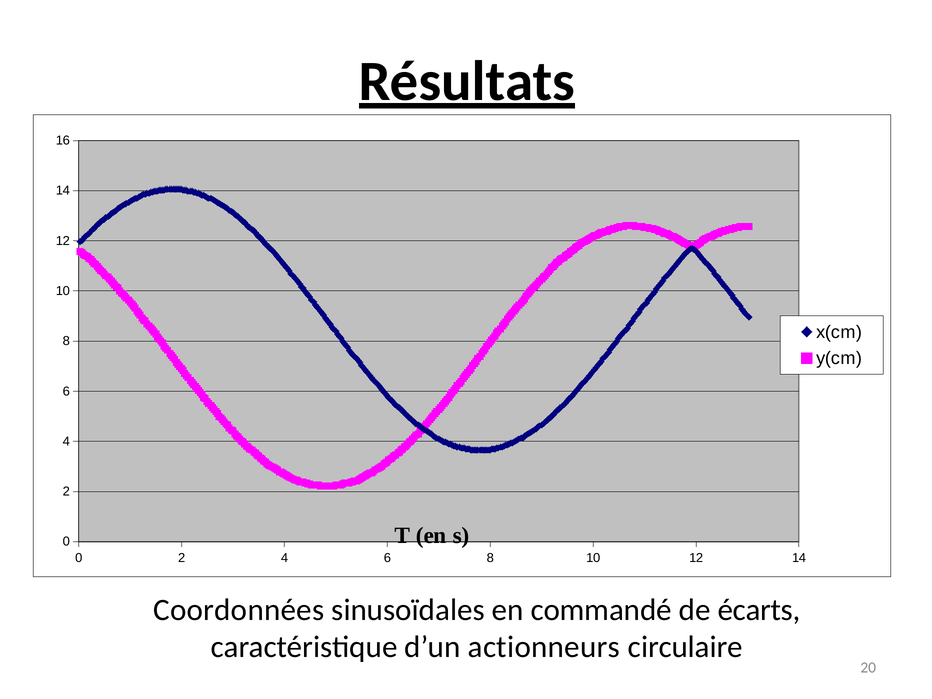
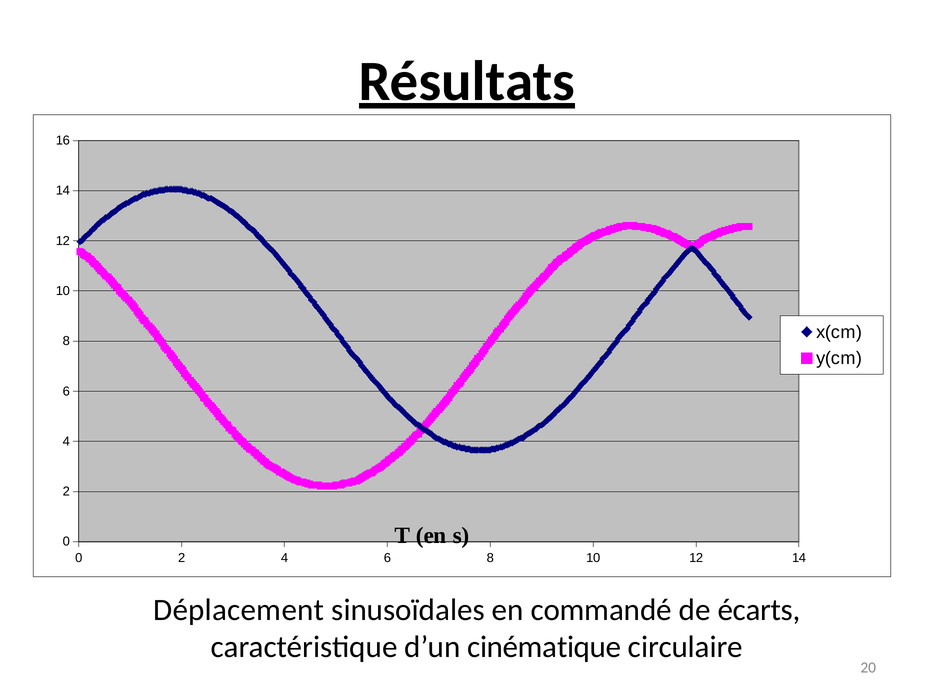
Coordonnées: Coordonnées -> Déplacement
actionneurs: actionneurs -> cinématique
